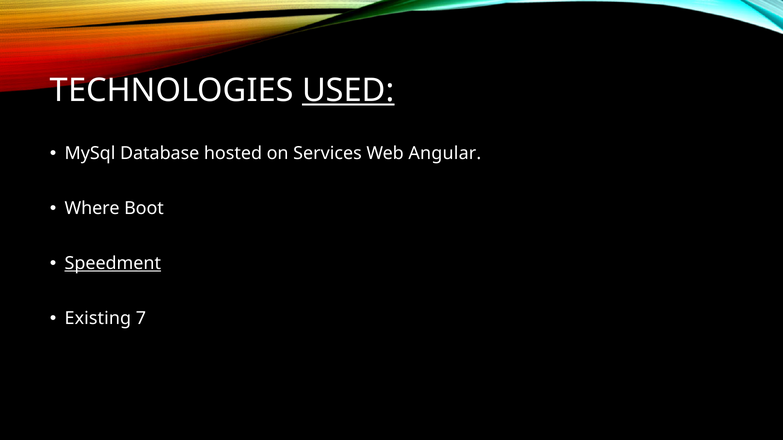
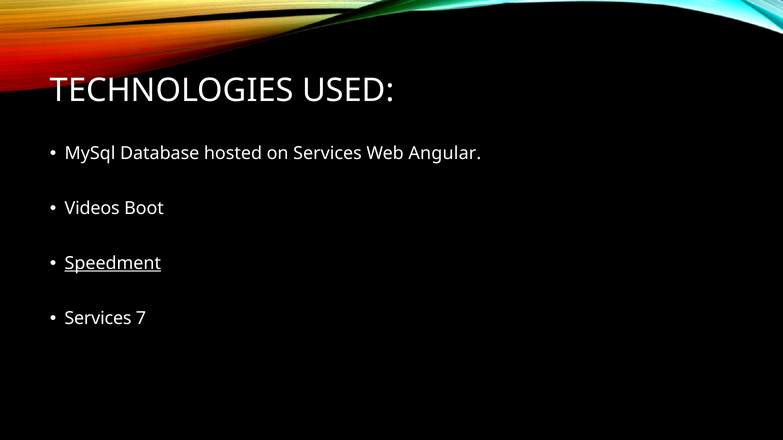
USED underline: present -> none
Where: Where -> Videos
Existing at (98, 319): Existing -> Services
